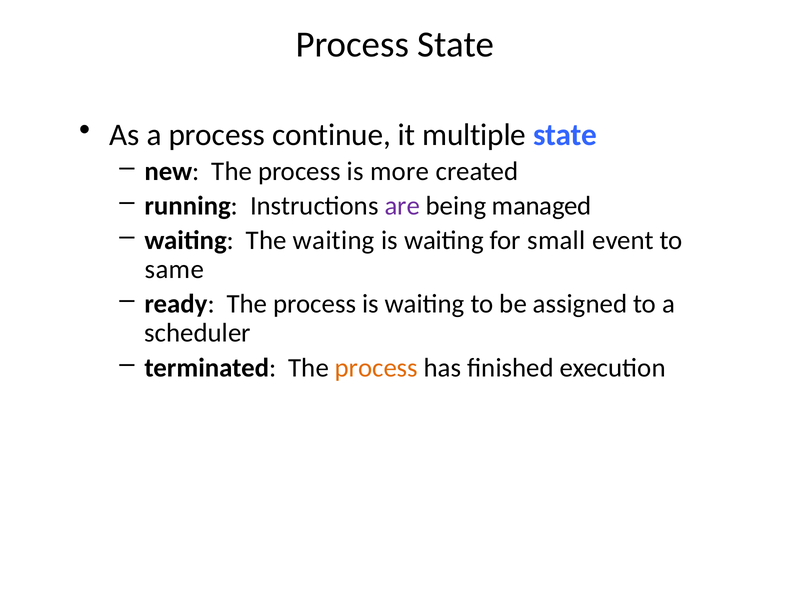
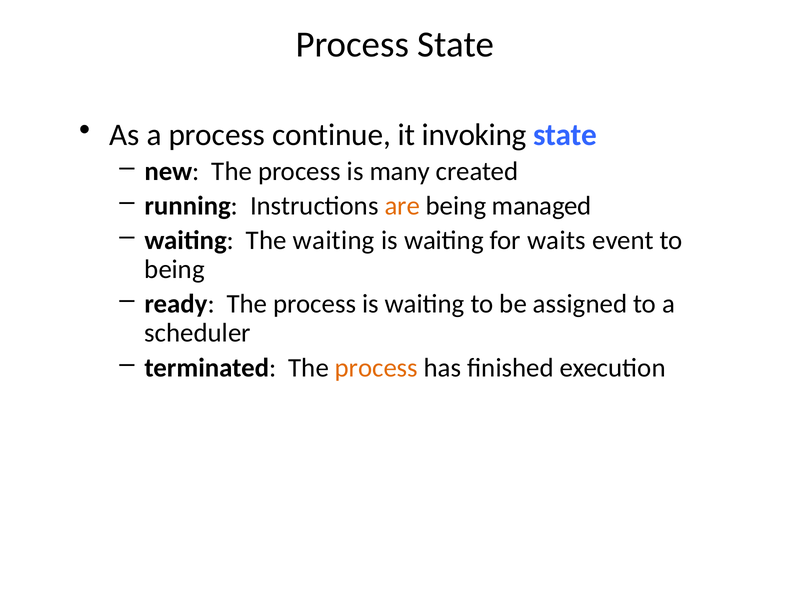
multiple: multiple -> invoking
more: more -> many
are colour: purple -> orange
small: small -> waits
same at (174, 269): same -> being
